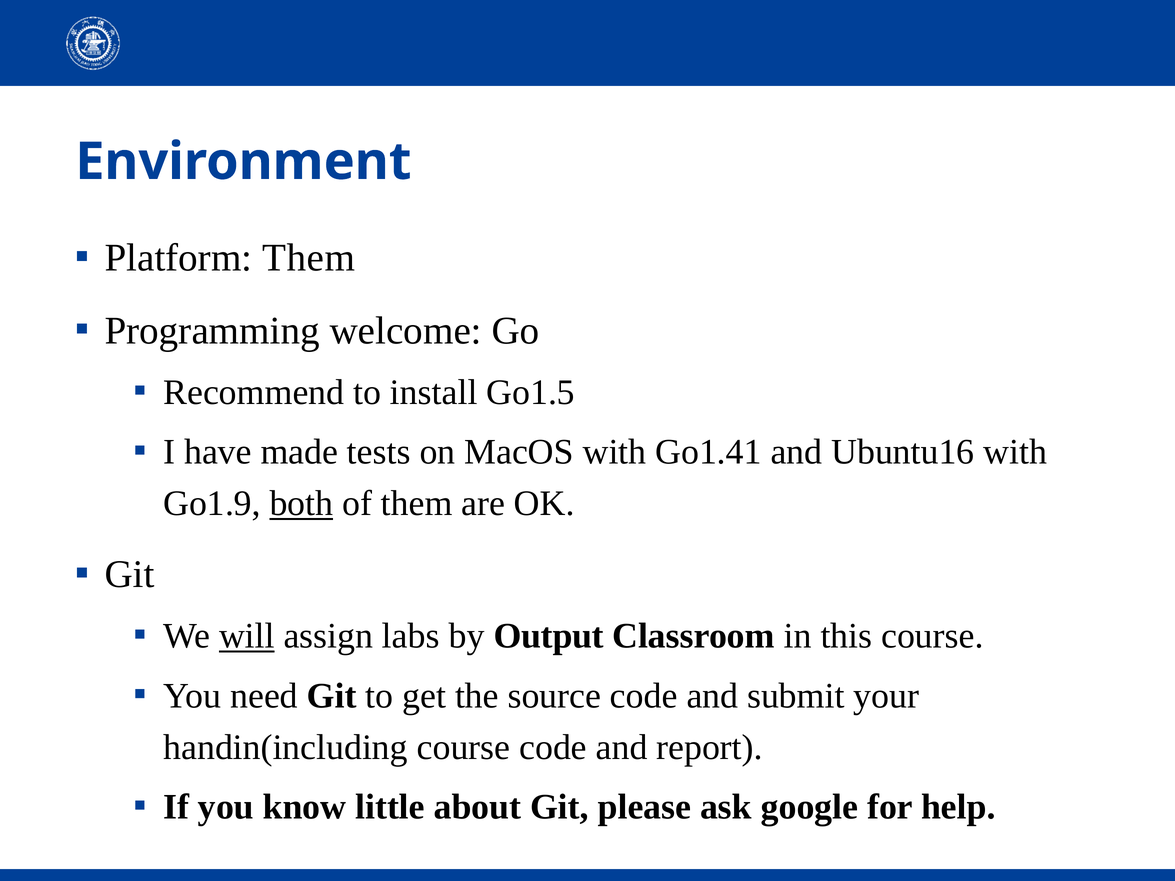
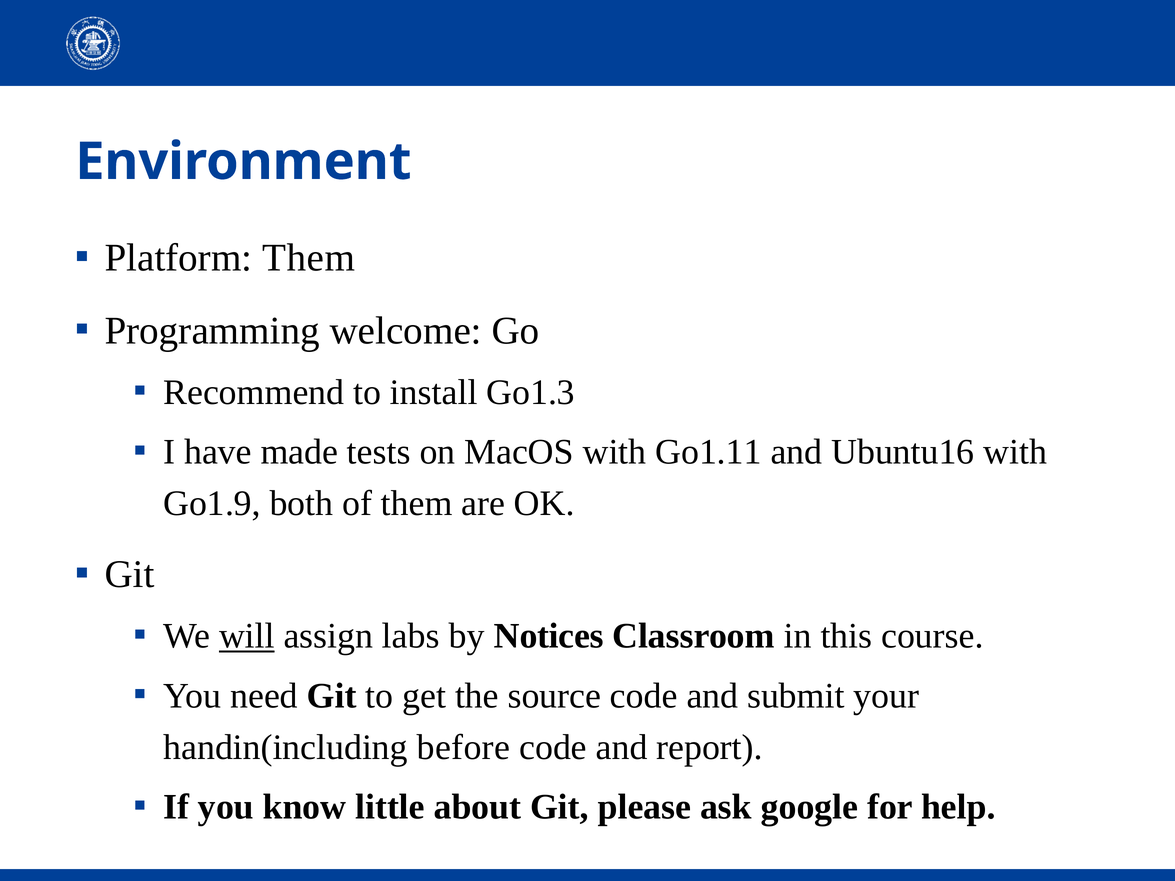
Go1.5: Go1.5 -> Go1.3
Go1.41: Go1.41 -> Go1.11
both underline: present -> none
Output: Output -> Notices
handin(including course: course -> before
